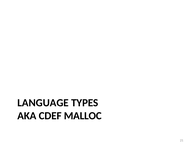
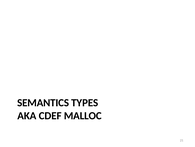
LANGUAGE: LANGUAGE -> SEMANTICS
